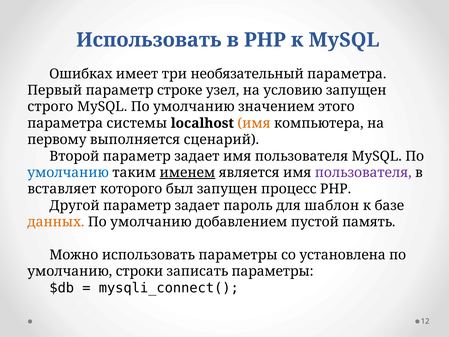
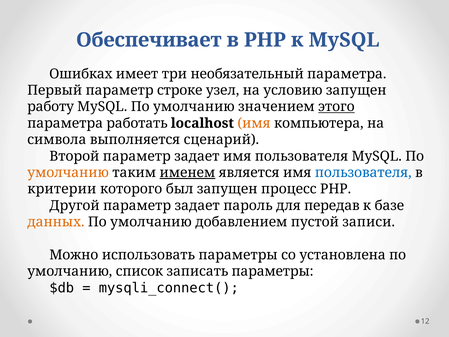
Использовать at (149, 40): Использовать -> Обеспечивает
строго: строго -> работу
этого underline: none -> present
системы: системы -> работать
первому: первому -> символа
умолчанию at (68, 173) colour: blue -> orange
пользователя at (363, 173) colour: purple -> blue
вставляет: вставляет -> критерии
шаблон: шаблон -> передав
память: память -> записи
строки: строки -> список
